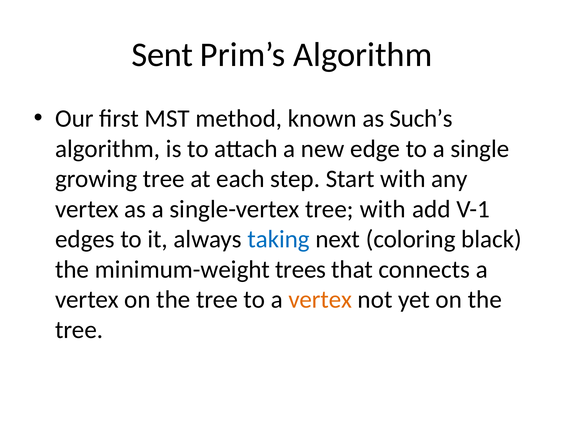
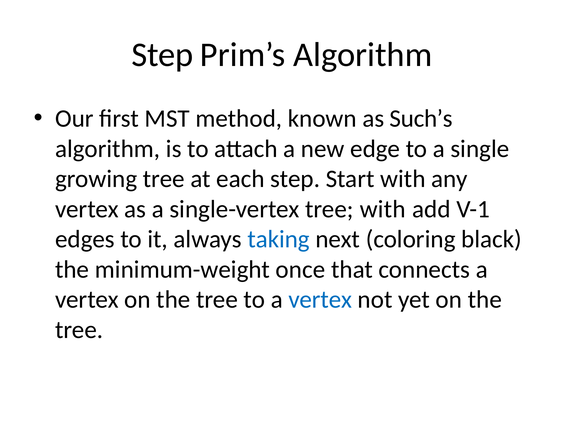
Sent at (162, 55): Sent -> Step
trees: trees -> once
vertex at (320, 300) colour: orange -> blue
